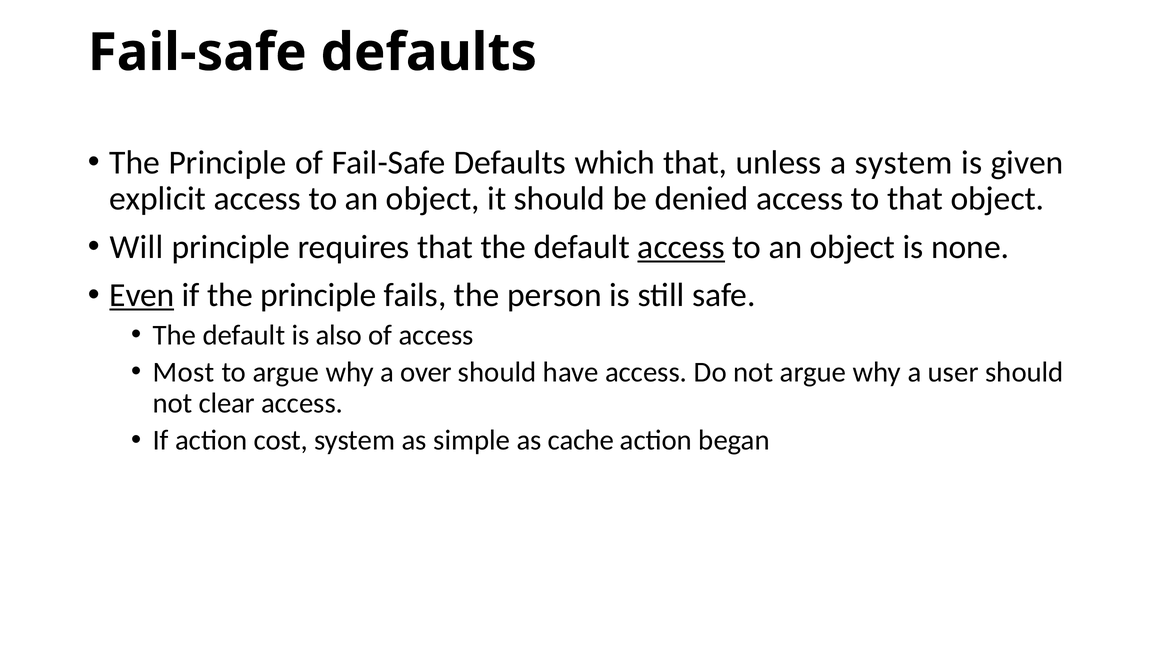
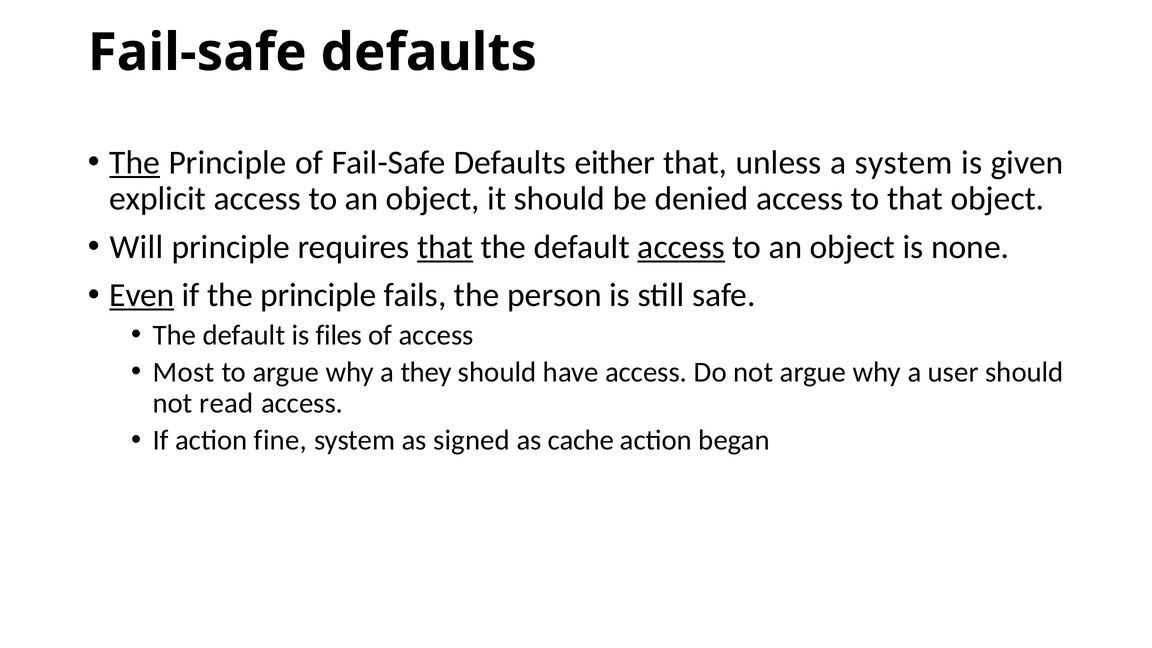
The at (135, 163) underline: none -> present
which: which -> either
that at (445, 247) underline: none -> present
also: also -> files
over: over -> they
clear: clear -> read
cost: cost -> fine
simple: simple -> signed
